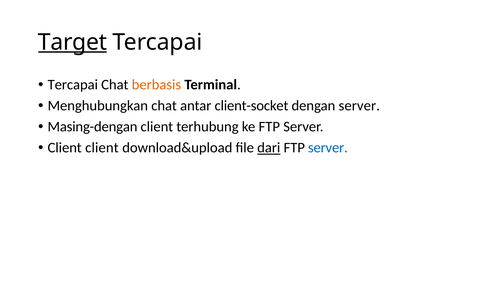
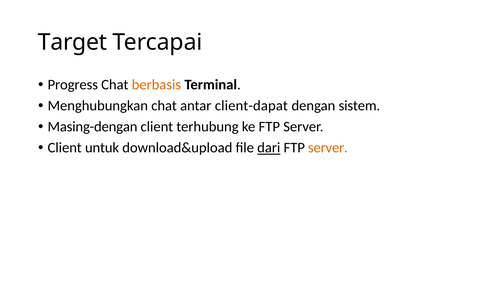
Target underline: present -> none
Tercapai at (73, 85): Tercapai -> Progress
client-socket: client-socket -> client-dapat
dengan server: server -> sistem
Client client: client -> untuk
server at (328, 148) colour: blue -> orange
